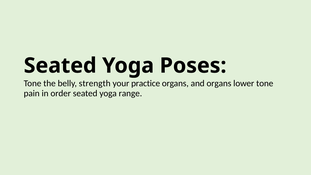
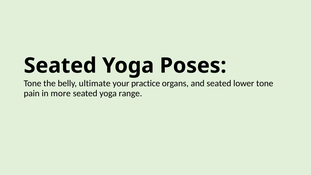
strength: strength -> ultimate
organs at (219, 83): organs -> seated
order: order -> more
